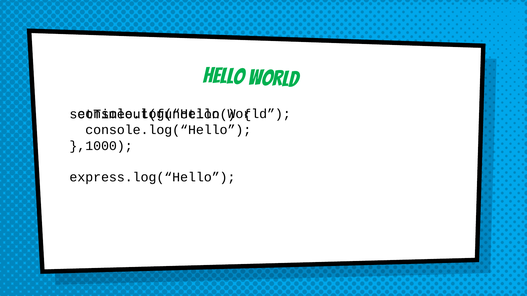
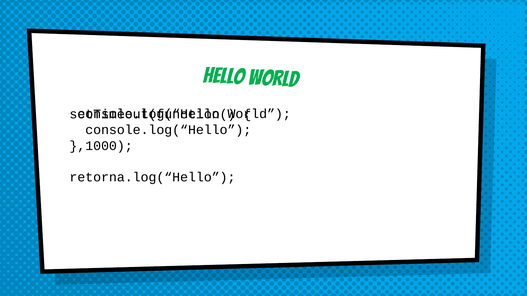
express.log(“Hello: express.log(“Hello -> retorna.log(“Hello
